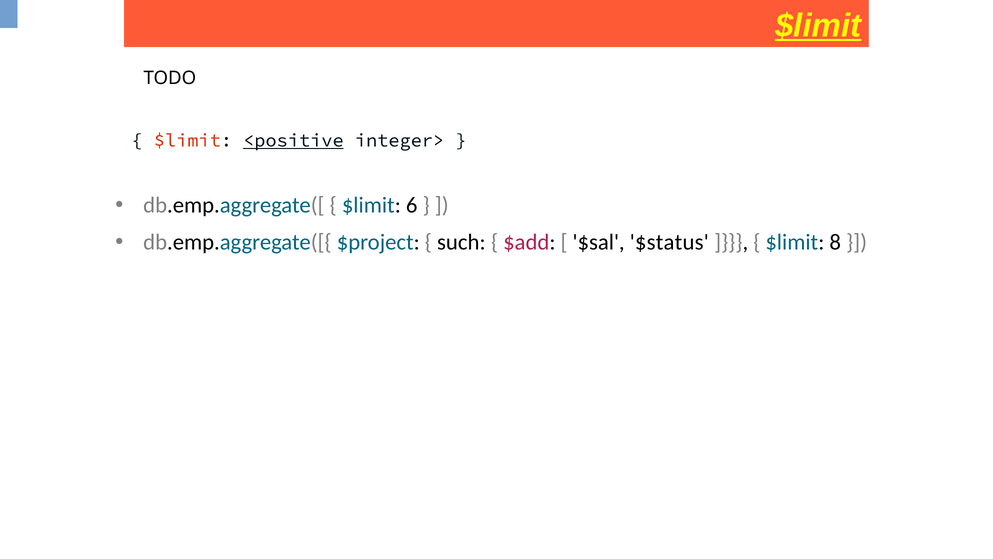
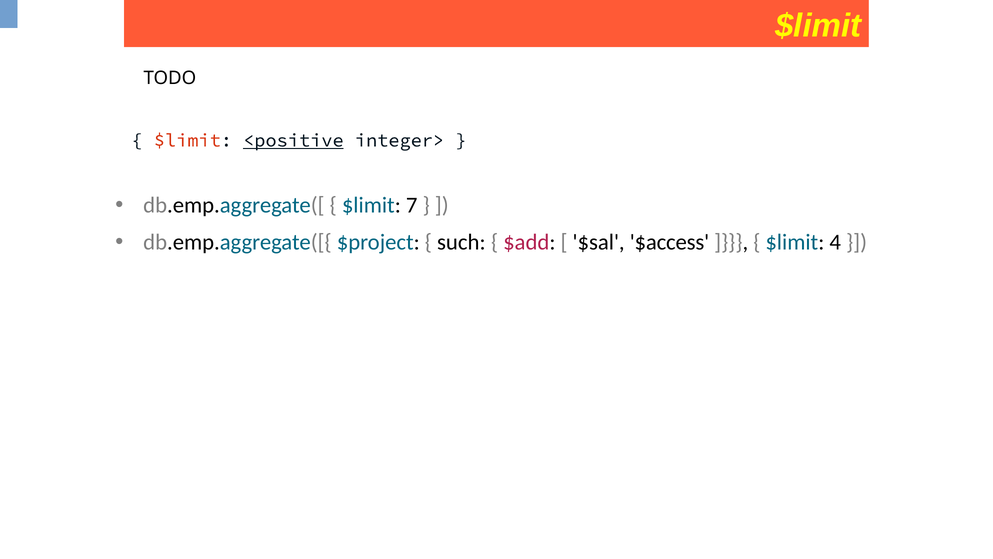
$limit at (818, 26) underline: present -> none
6: 6 -> 7
$status: $status -> $access
8: 8 -> 4
